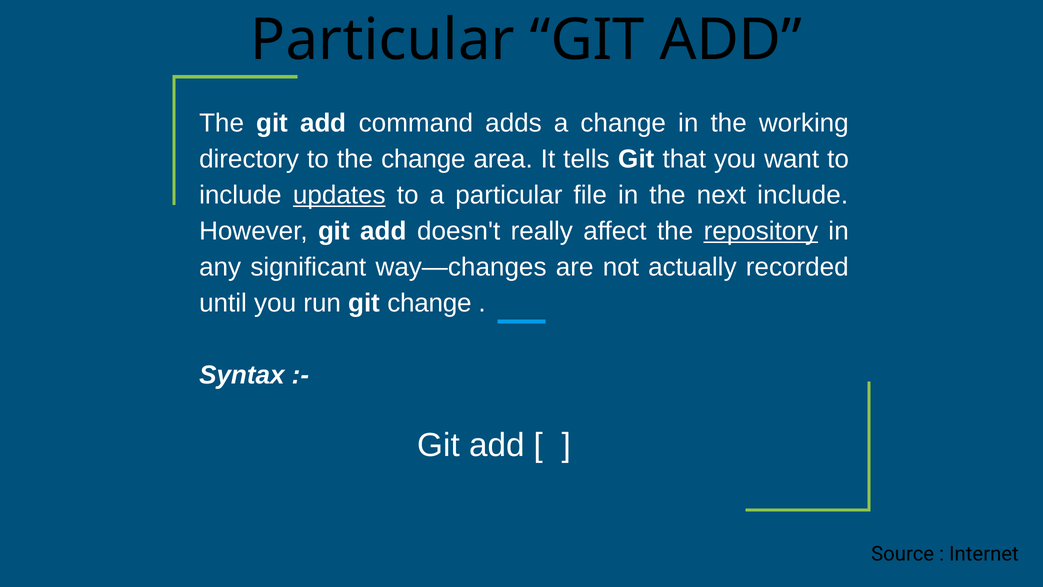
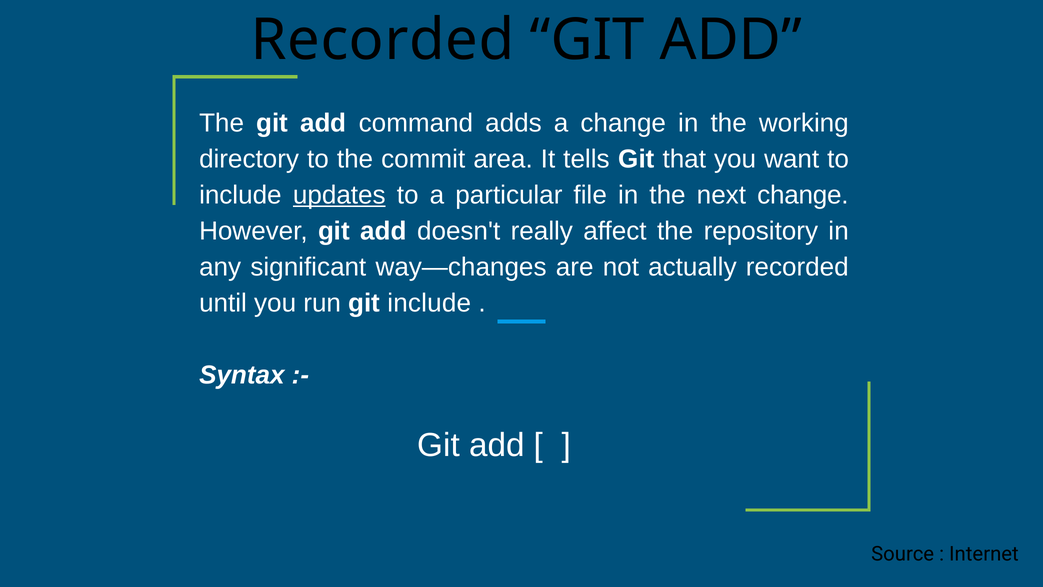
Particular at (383, 40): Particular -> Recorded
the change: change -> commit
next include: include -> change
repository underline: present -> none
git change: change -> include
